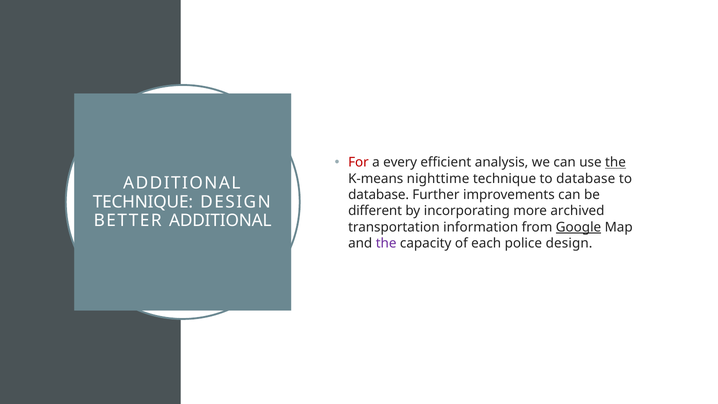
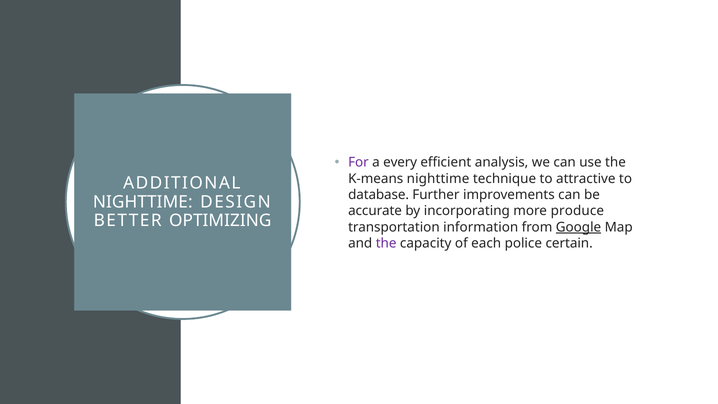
For colour: red -> purple
the at (615, 162) underline: present -> none
technique to database: database -> attractive
TECHNIQUE at (143, 202): TECHNIQUE -> NIGHTTIME
different: different -> accurate
archived: archived -> produce
BETTER ADDITIONAL: ADDITIONAL -> OPTIMIZING
police design: design -> certain
